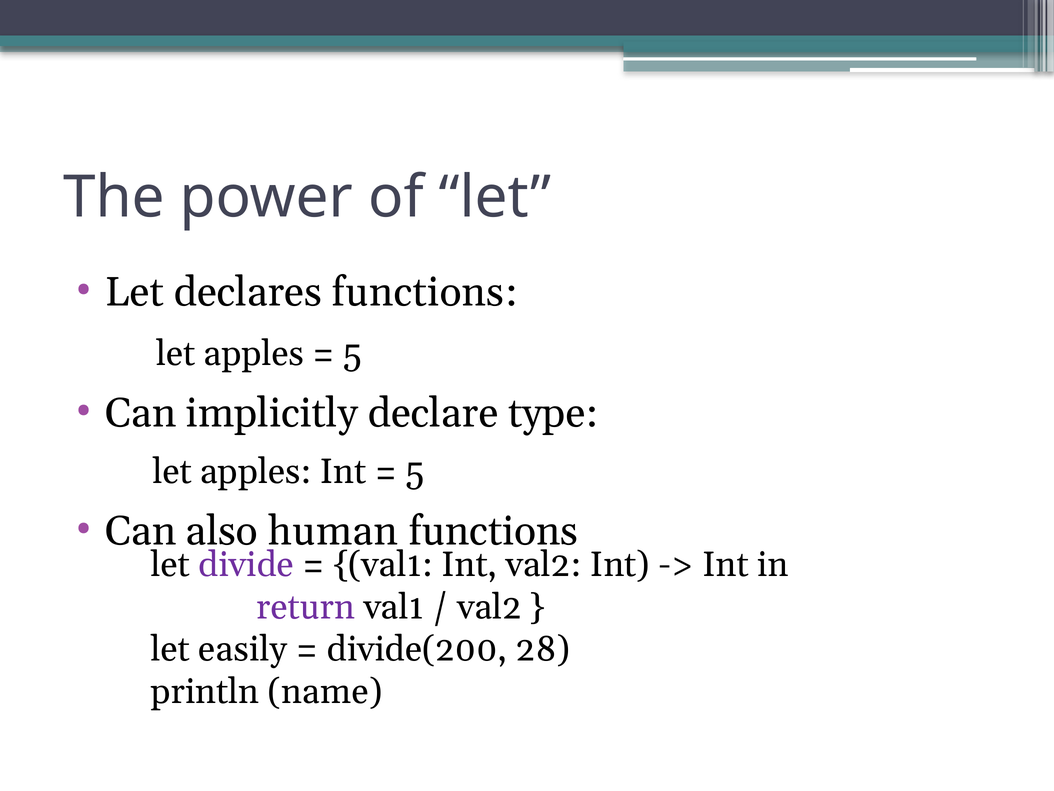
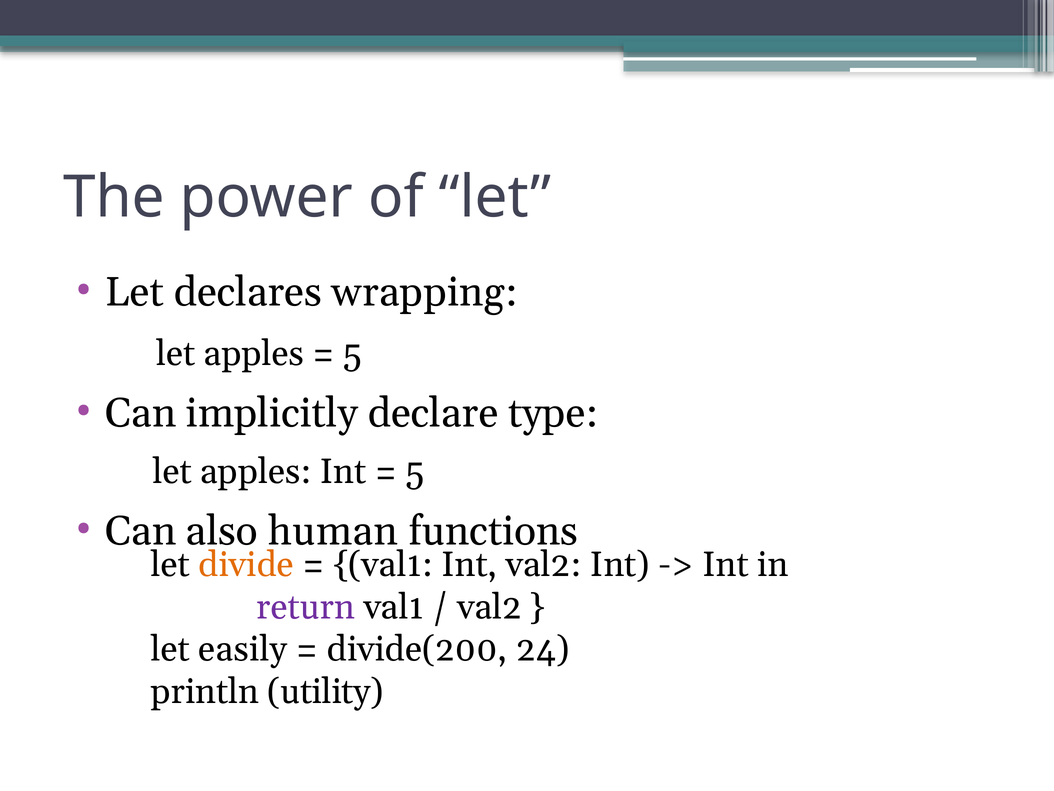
declares functions: functions -> wrapping
divide colour: purple -> orange
28: 28 -> 24
name: name -> utility
